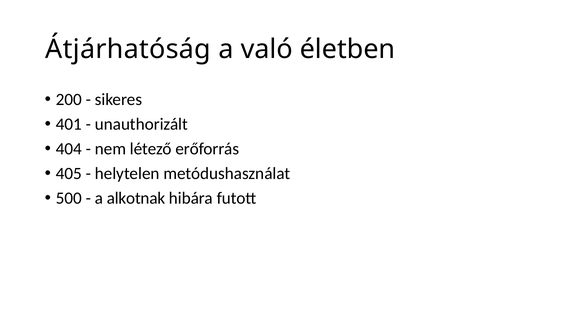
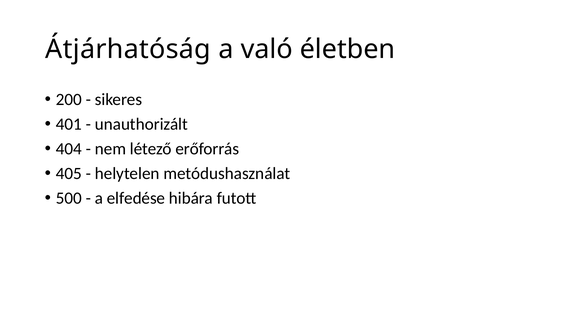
alkotnak: alkotnak -> elfedése
